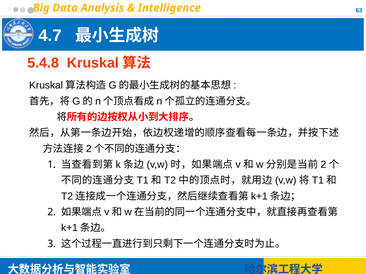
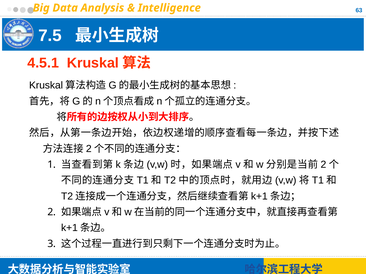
4.7: 4.7 -> 7.5
5.4.8: 5.4.8 -> 4.5.1
